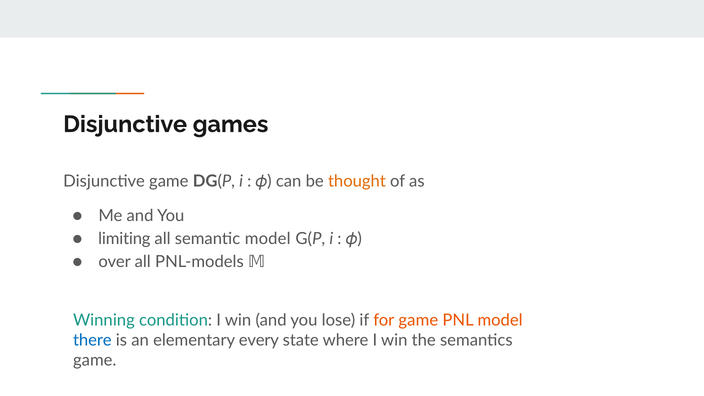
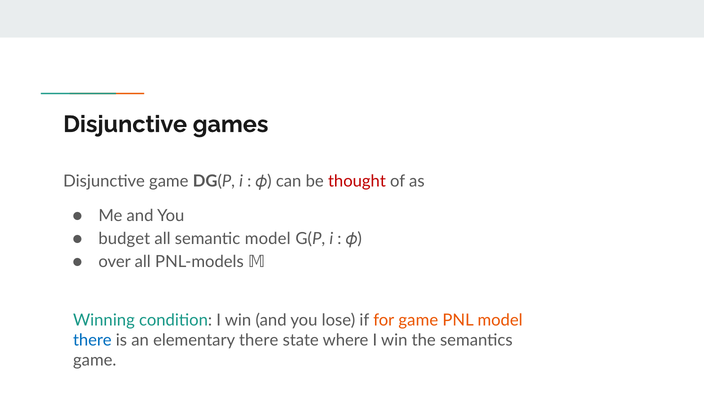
thought colour: orange -> red
limiting: limiting -> budget
elementary every: every -> there
